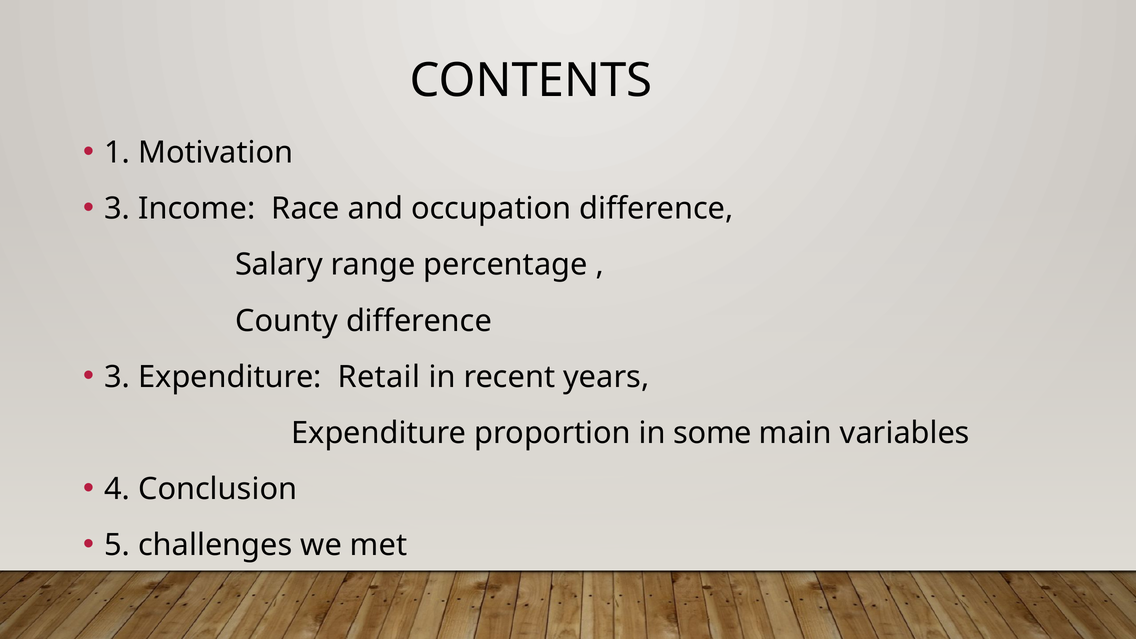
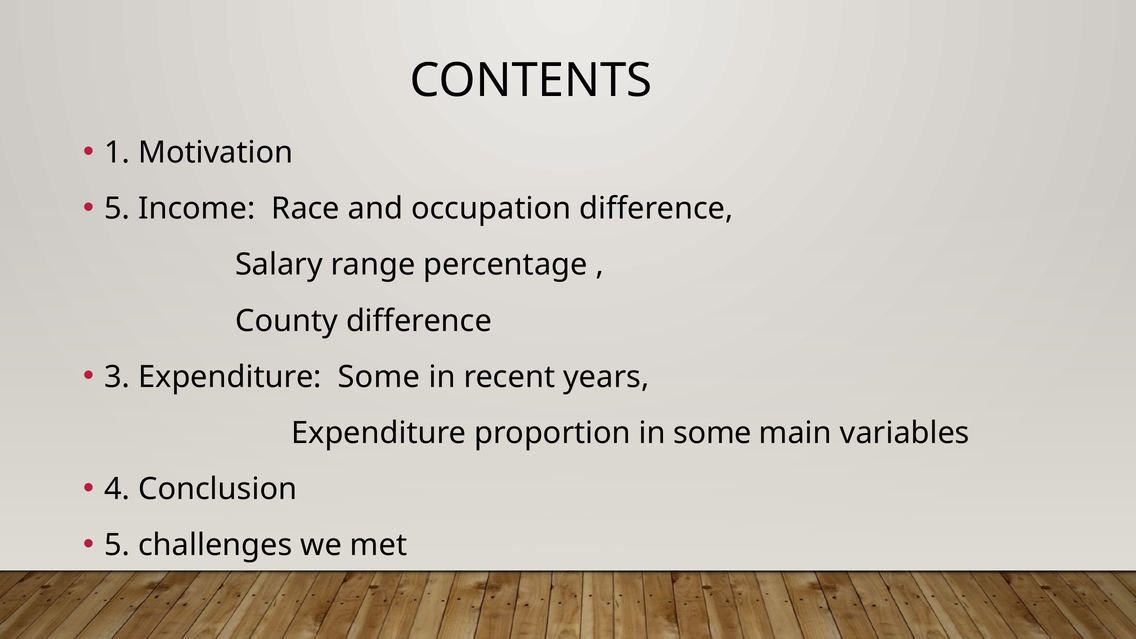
3 at (117, 209): 3 -> 5
Expenditure Retail: Retail -> Some
